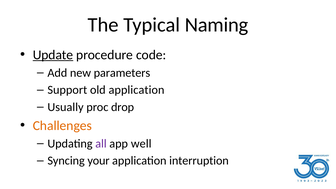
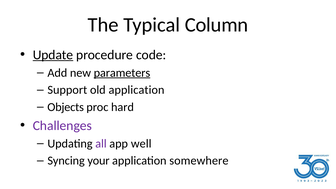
Naming: Naming -> Column
parameters underline: none -> present
Usually: Usually -> Objects
drop: drop -> hard
Challenges colour: orange -> purple
interruption: interruption -> somewhere
